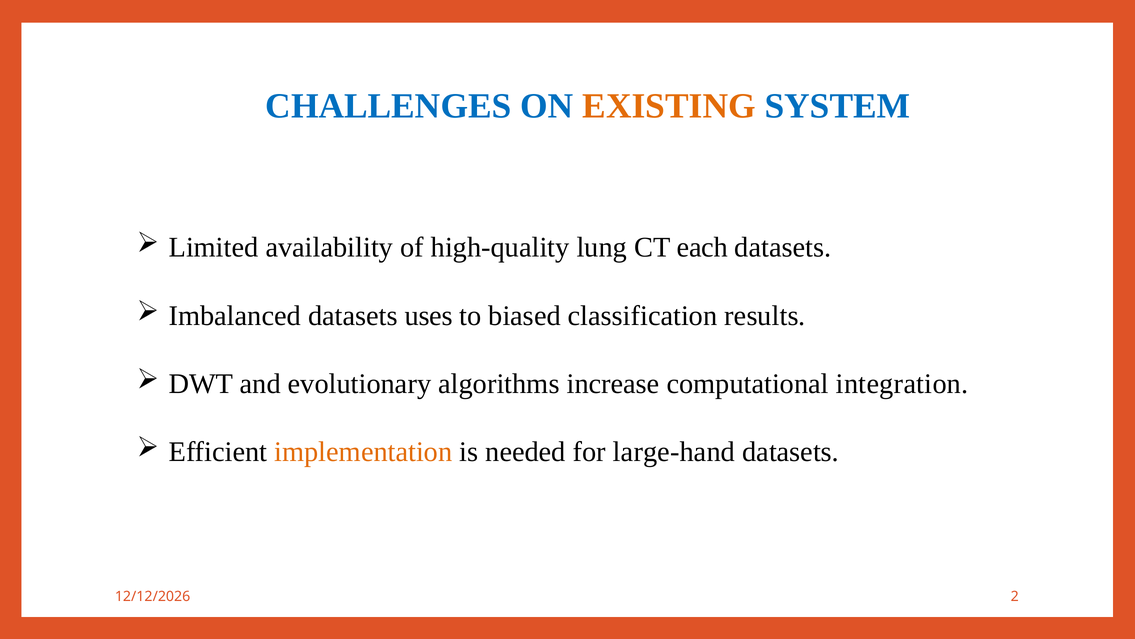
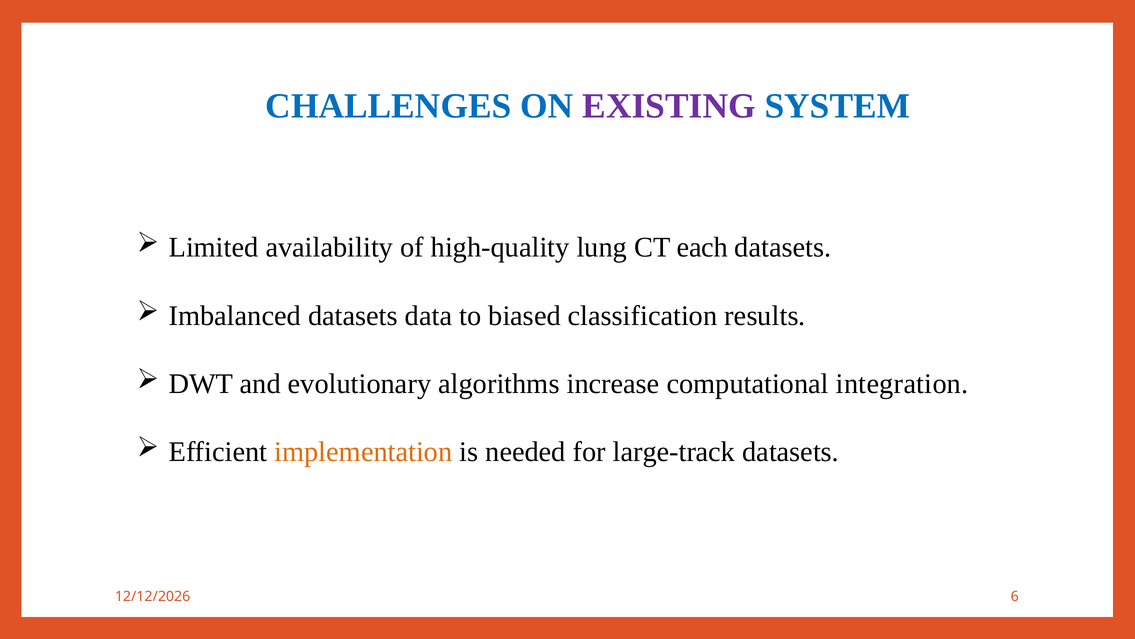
EXISTING colour: orange -> purple
uses: uses -> data
large-hand: large-hand -> large-track
2: 2 -> 6
